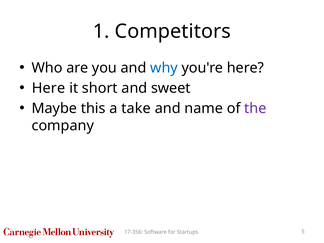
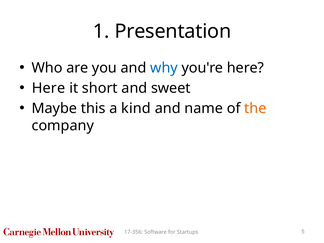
Competitors: Competitors -> Presentation
take: take -> kind
the colour: purple -> orange
